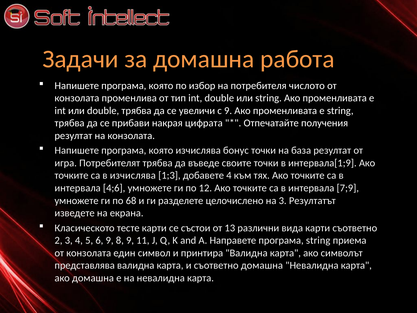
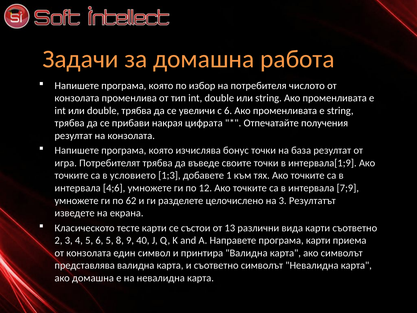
с 9: 9 -> 6
в изчислява: изчислява -> условието
добавете 4: 4 -> 1
68: 68 -> 62
6 9: 9 -> 5
11: 11 -> 40
програма string: string -> карти
съответно домашна: домашна -> символът
